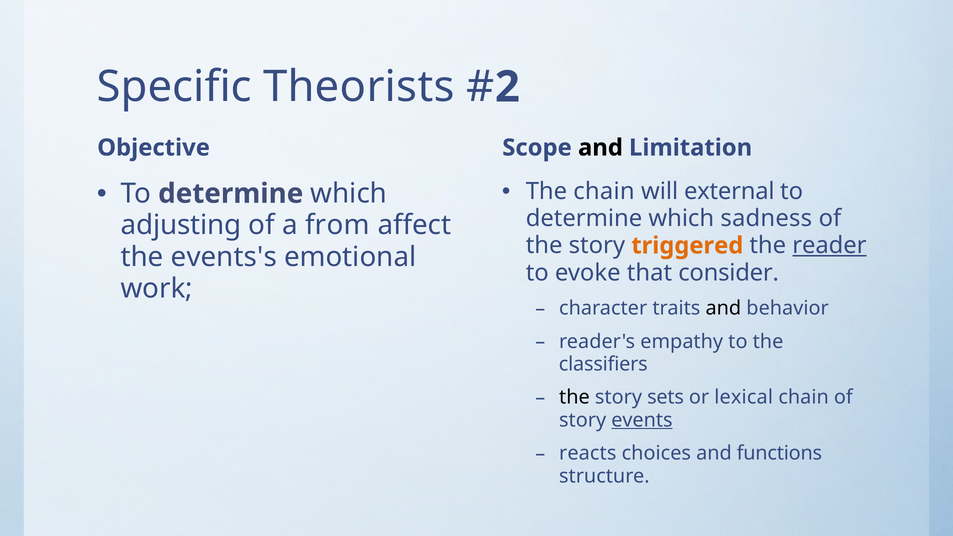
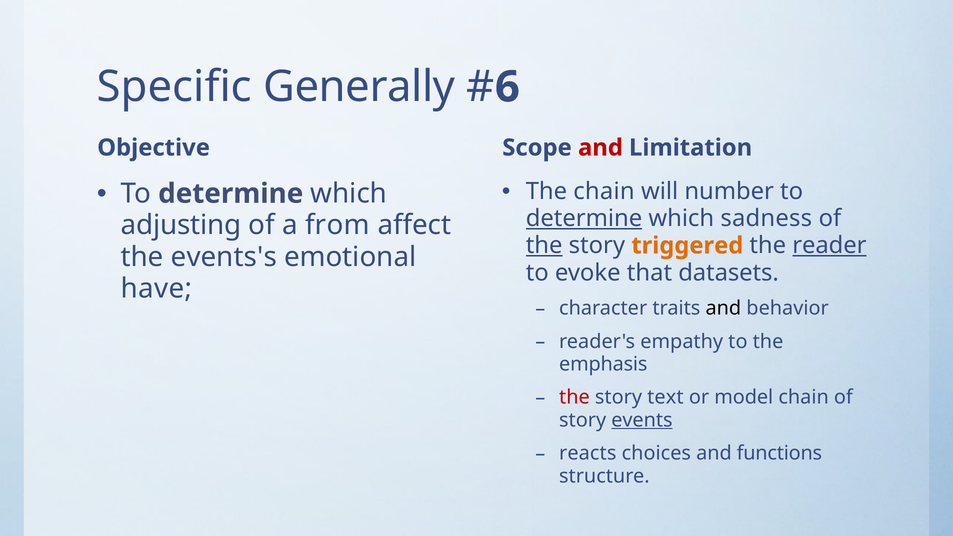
Theorists: Theorists -> Generally
2: 2 -> 6
and at (600, 148) colour: black -> red
external: external -> number
determine at (584, 219) underline: none -> present
the at (544, 246) underline: none -> present
consider: consider -> datasets
work: work -> have
classifiers: classifiers -> emphasis
the at (574, 398) colour: black -> red
sets: sets -> text
lexical: lexical -> model
